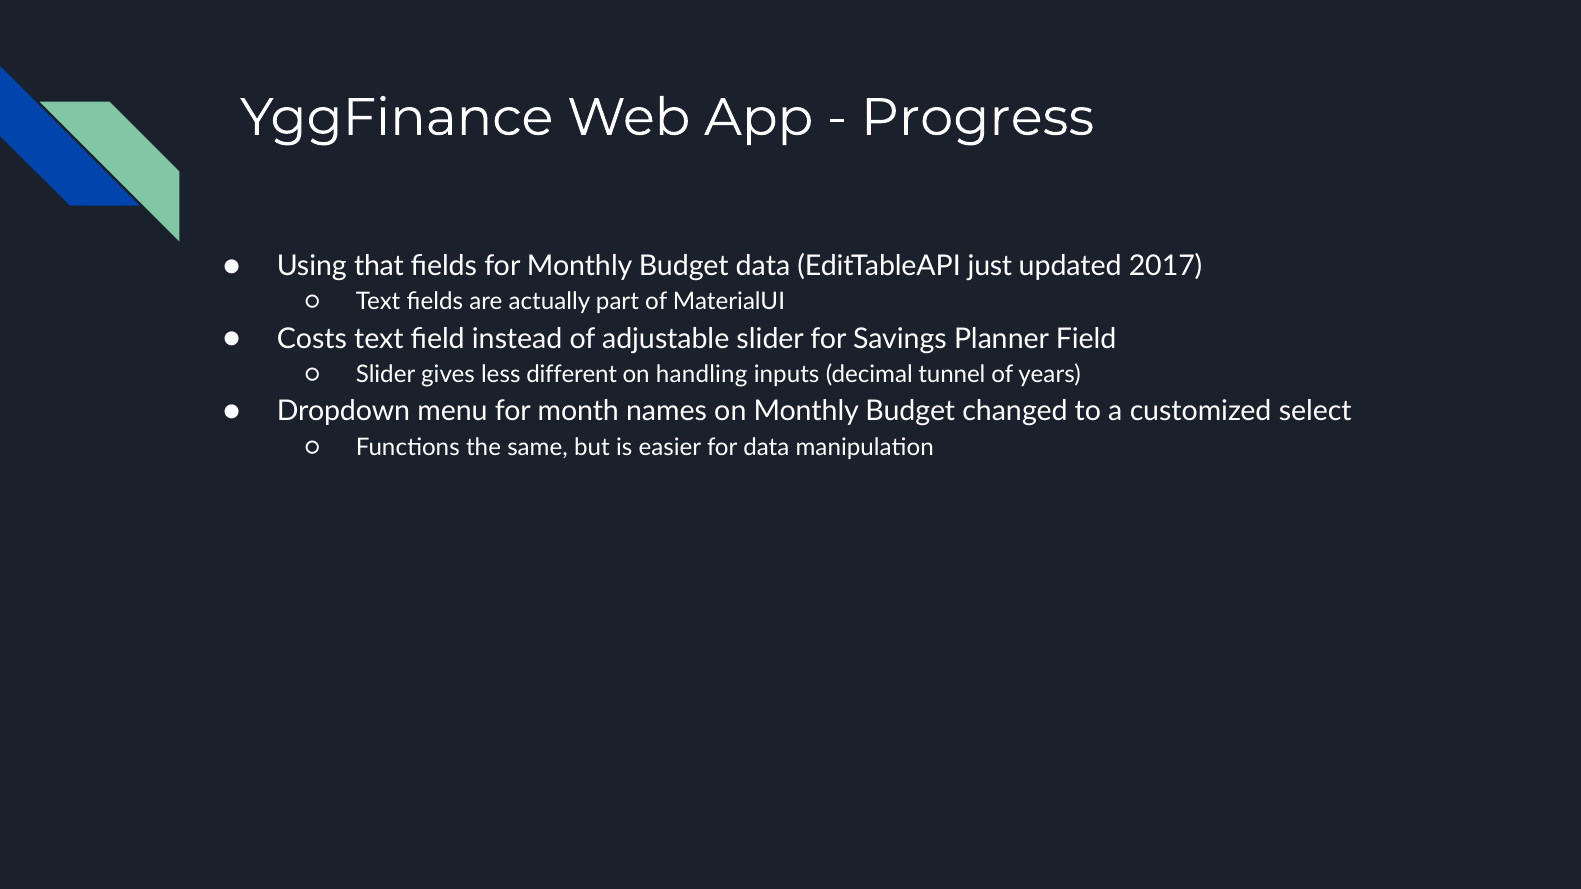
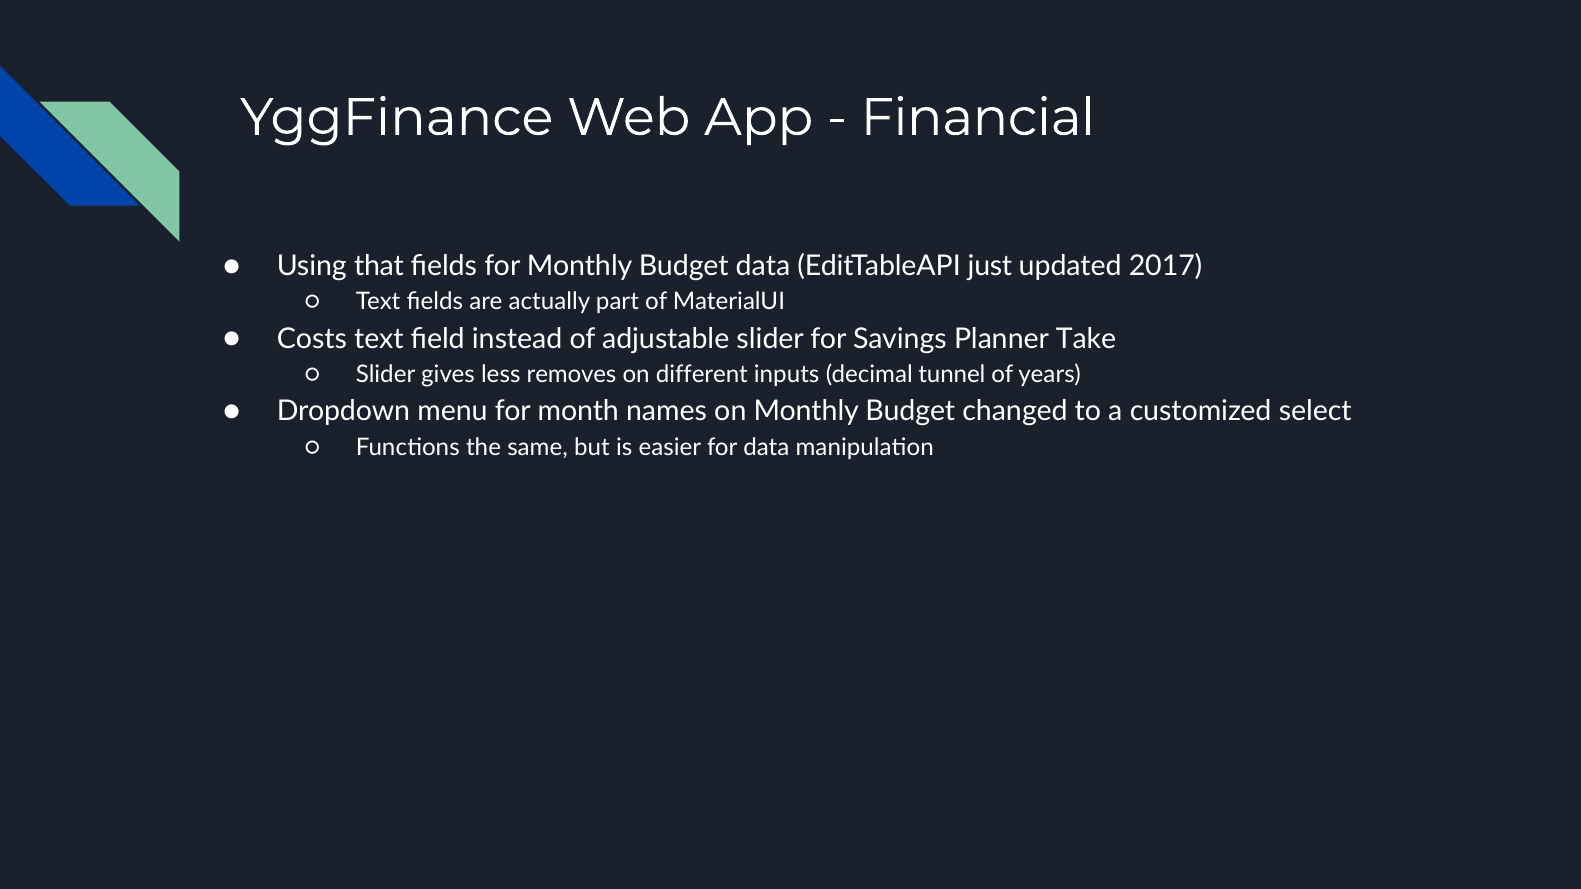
Progress: Progress -> Financial
Planner Field: Field -> Take
different: different -> removes
handling: handling -> different
